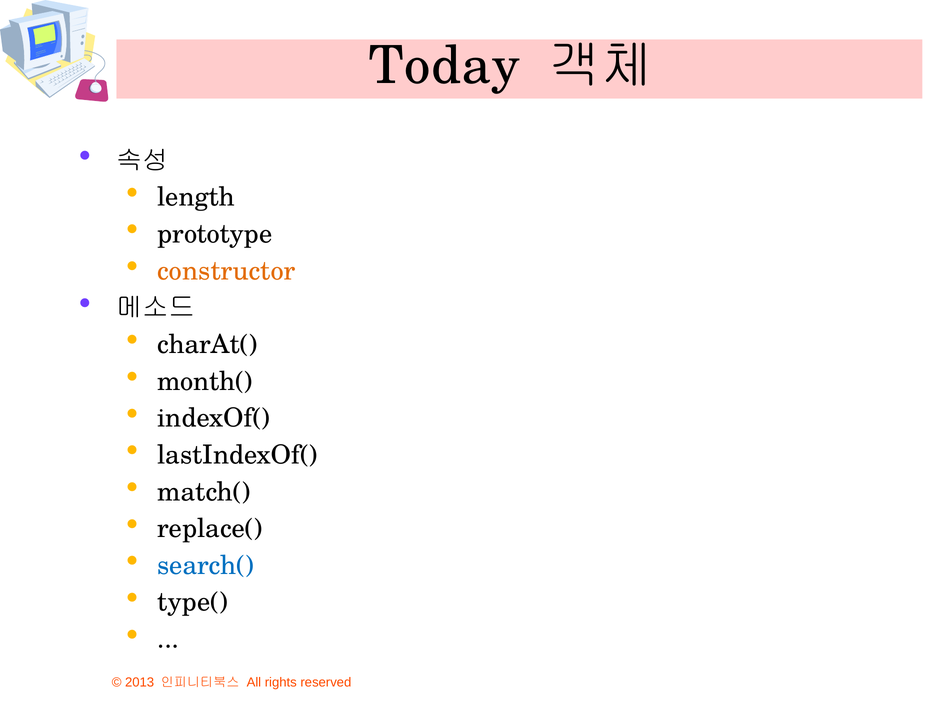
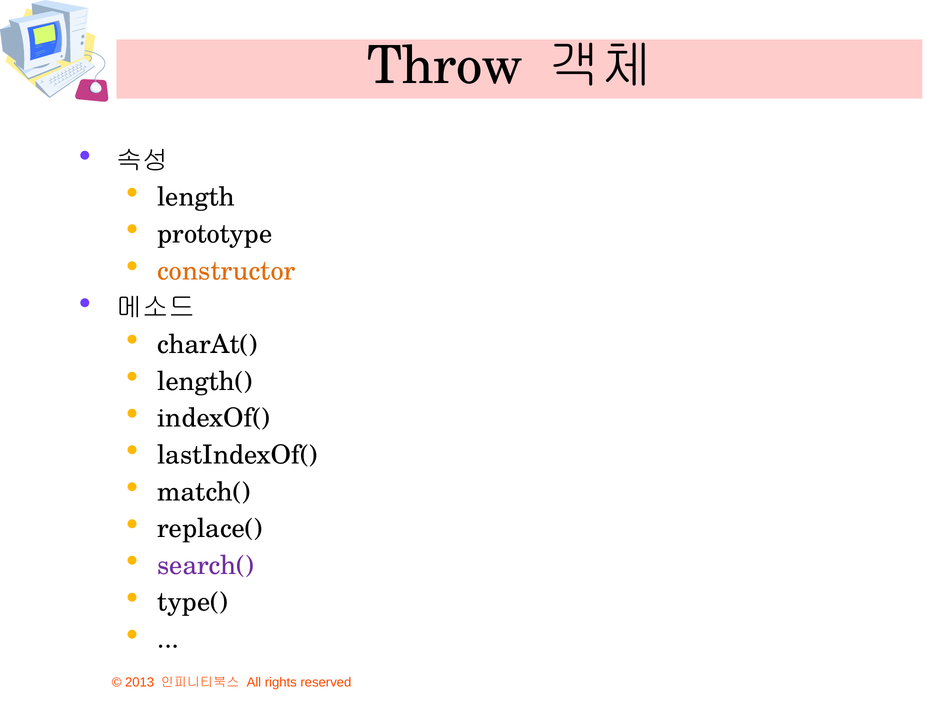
Today: Today -> Throw
month(: month( -> length(
search( colour: blue -> purple
